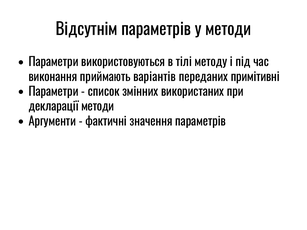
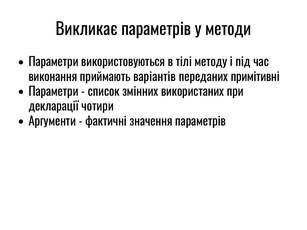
Відсутнім: Відсутнім -> Викликає
декларації методи: методи -> чотири
